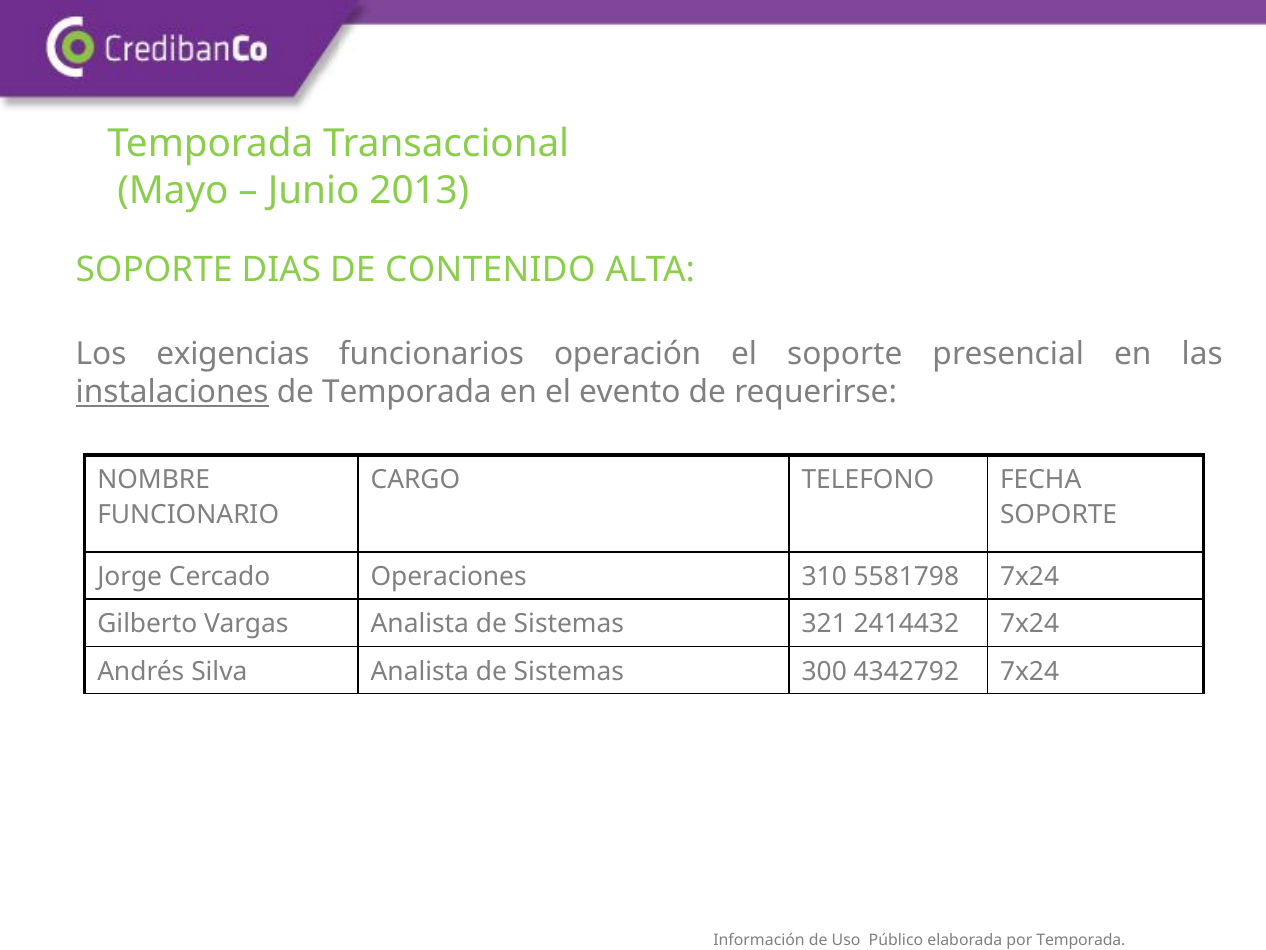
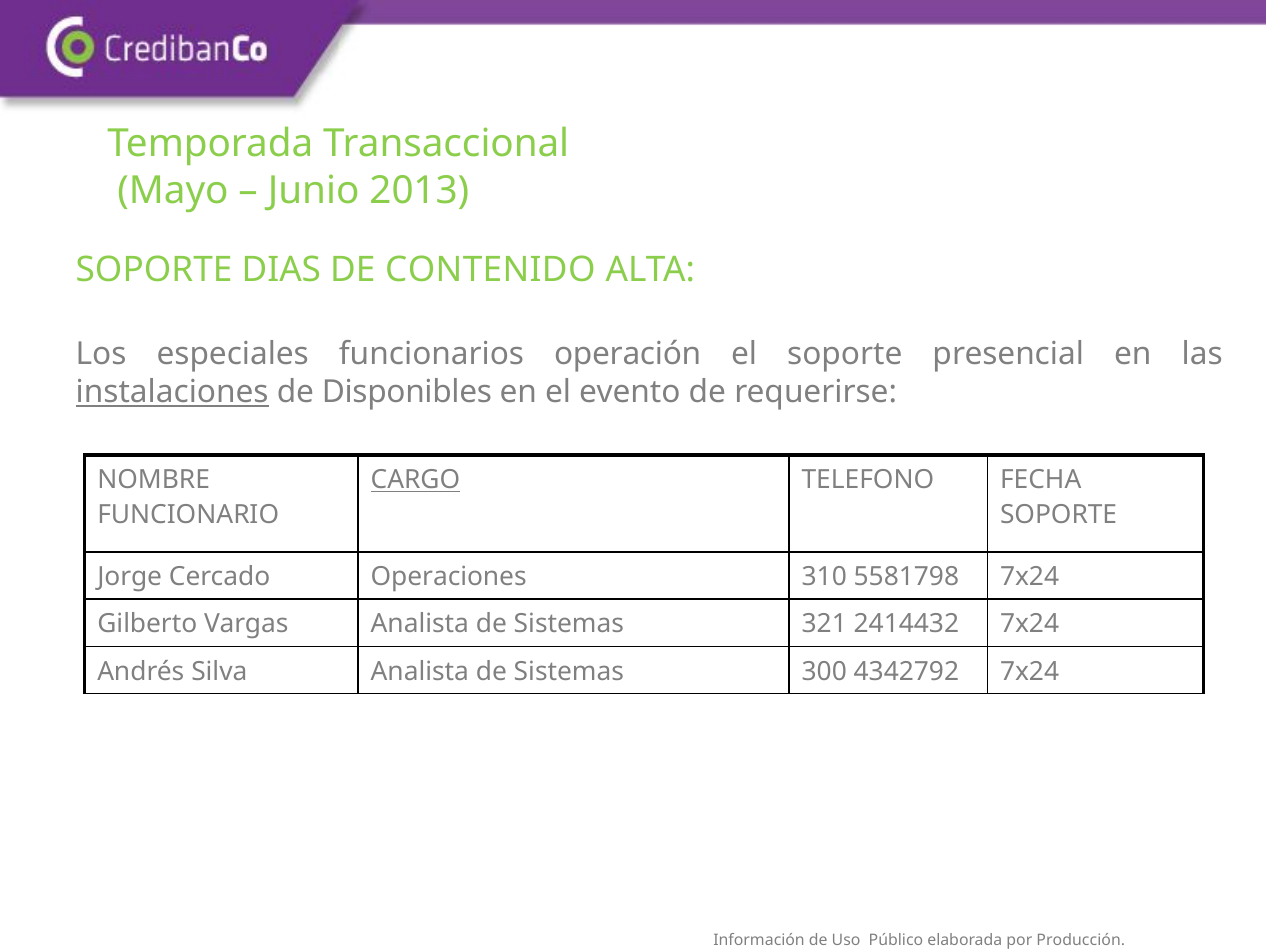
exigencias: exigencias -> especiales
de Temporada: Temporada -> Disponibles
CARGO underline: none -> present
Temporada at (1081, 939): Temporada -> Producción
